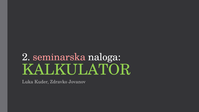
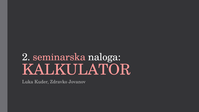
KALKULATOR colour: light green -> pink
